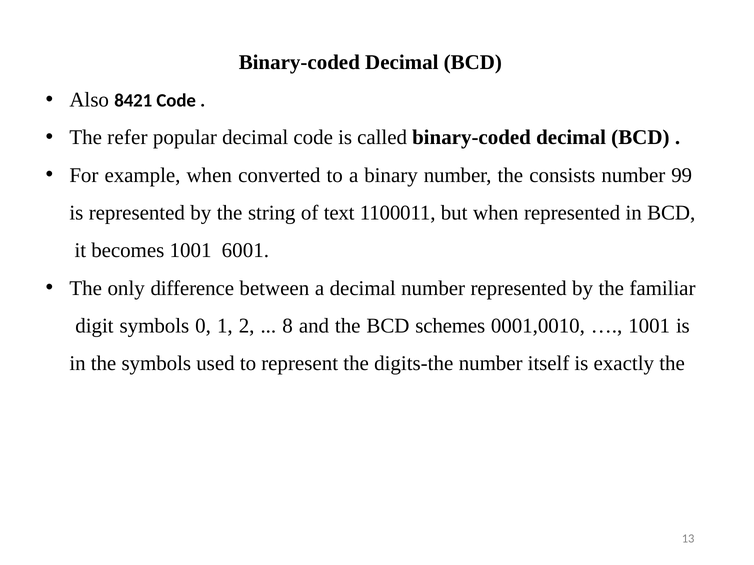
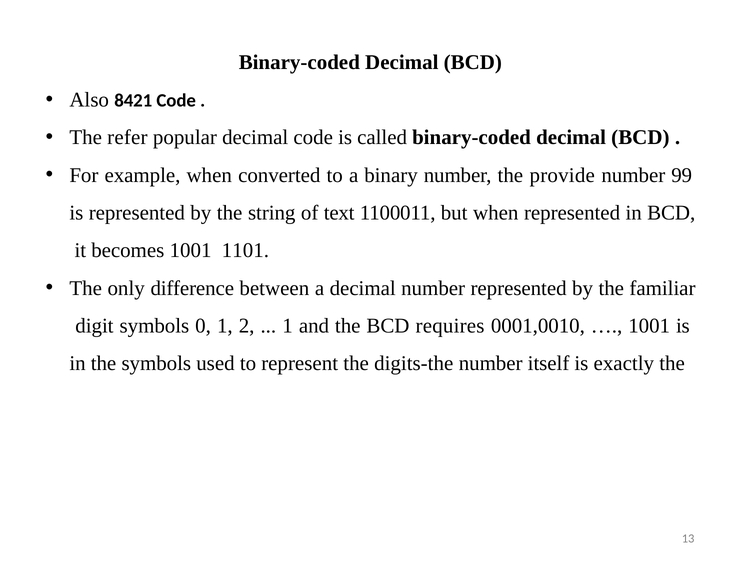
consists: consists -> provide
6001: 6001 -> 1101
8 at (288, 326): 8 -> 1
schemes: schemes -> requires
